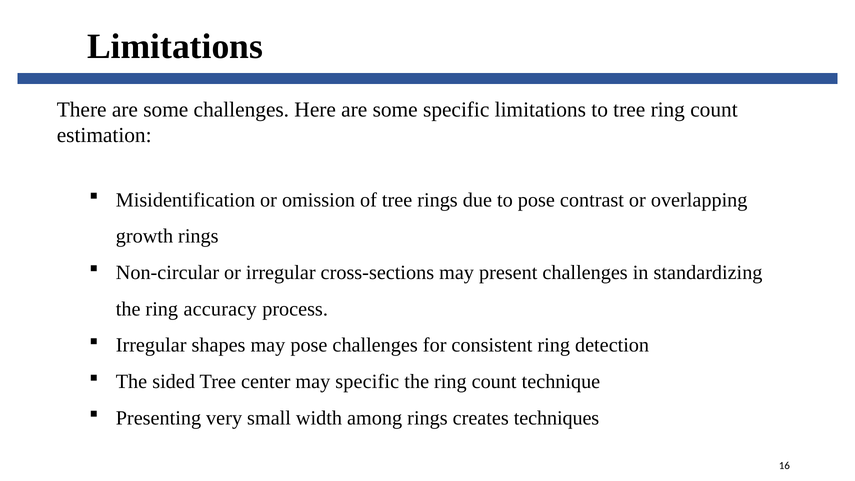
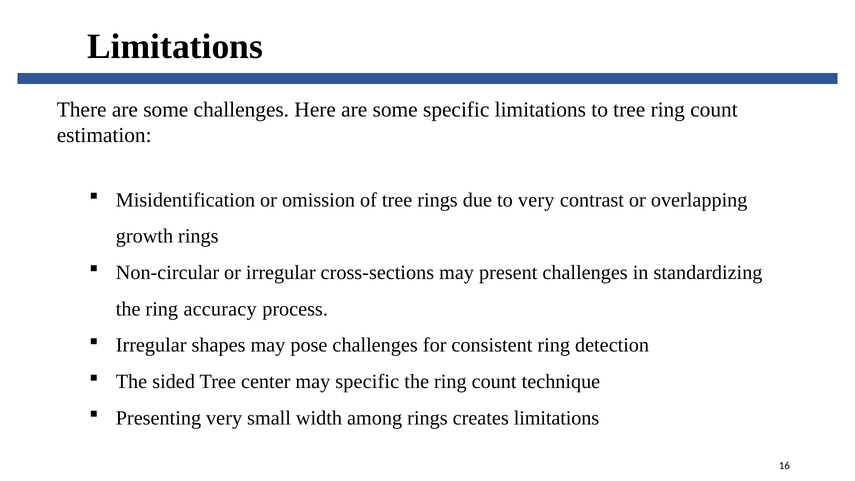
to pose: pose -> very
creates techniques: techniques -> limitations
